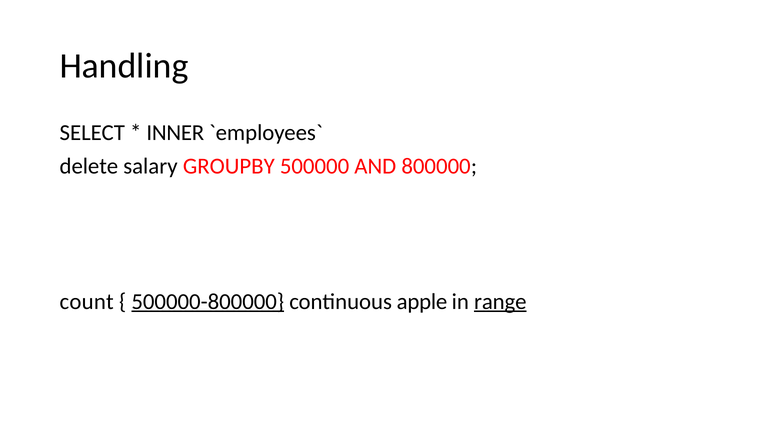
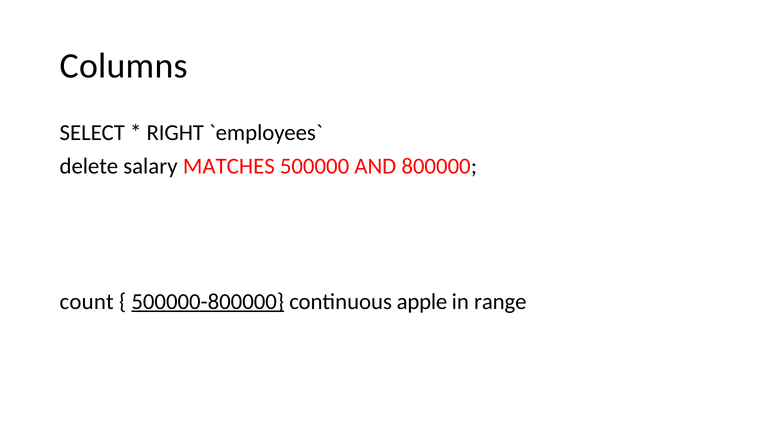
Handling: Handling -> Columns
INNER: INNER -> RIGHT
GROUPBY: GROUPBY -> MATCHES
range underline: present -> none
